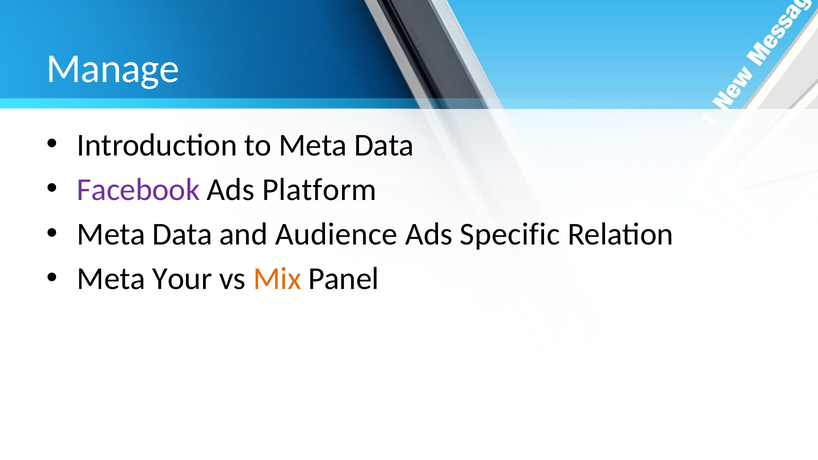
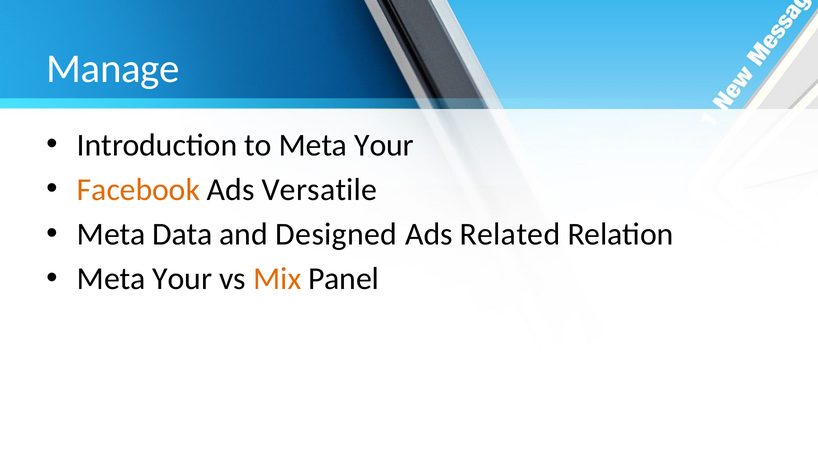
to Meta Data: Data -> Your
Facebook colour: purple -> orange
Platform: Platform -> Versatile
Audience: Audience -> Designed
Specific: Specific -> Related
